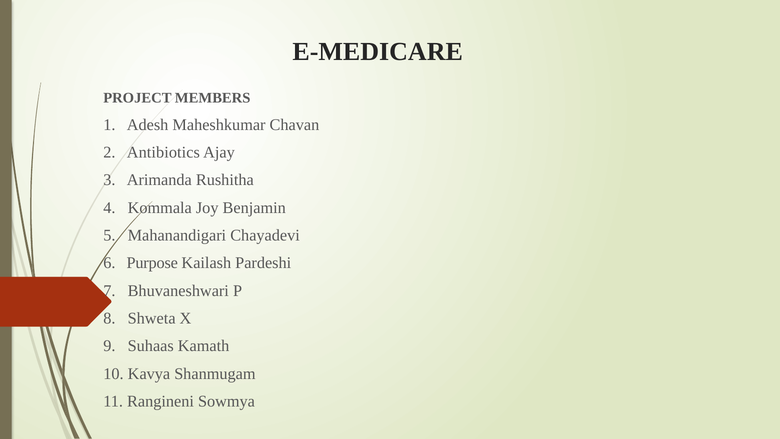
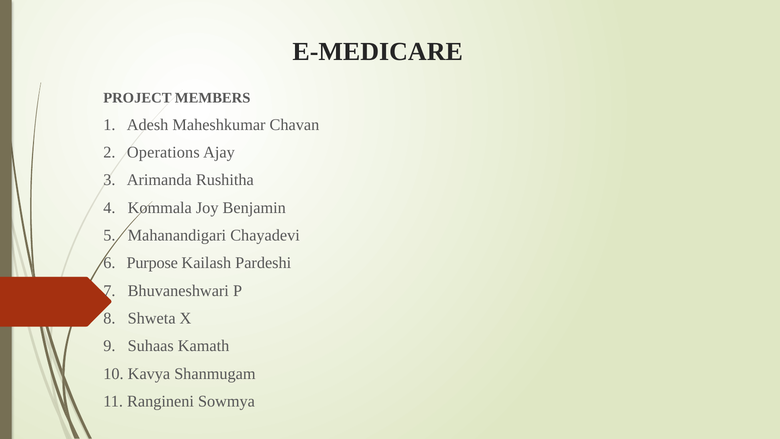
Antibiotics: Antibiotics -> Operations
